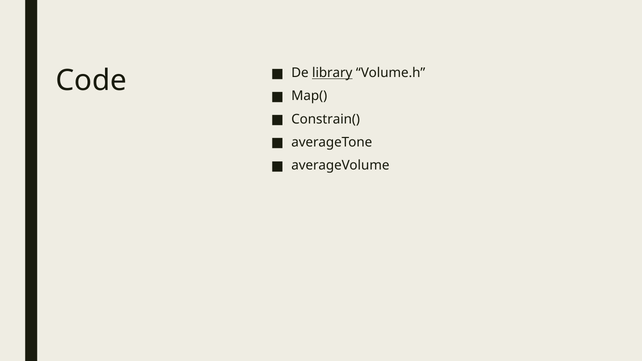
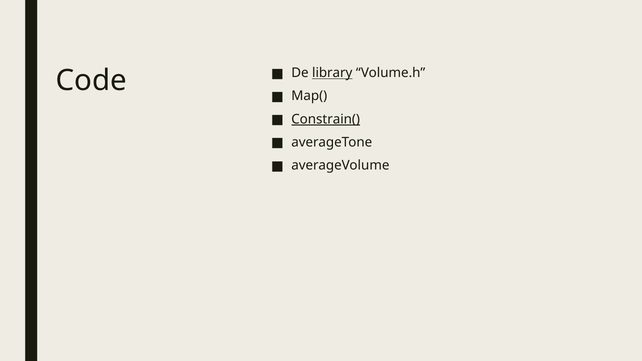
Constrain( underline: none -> present
